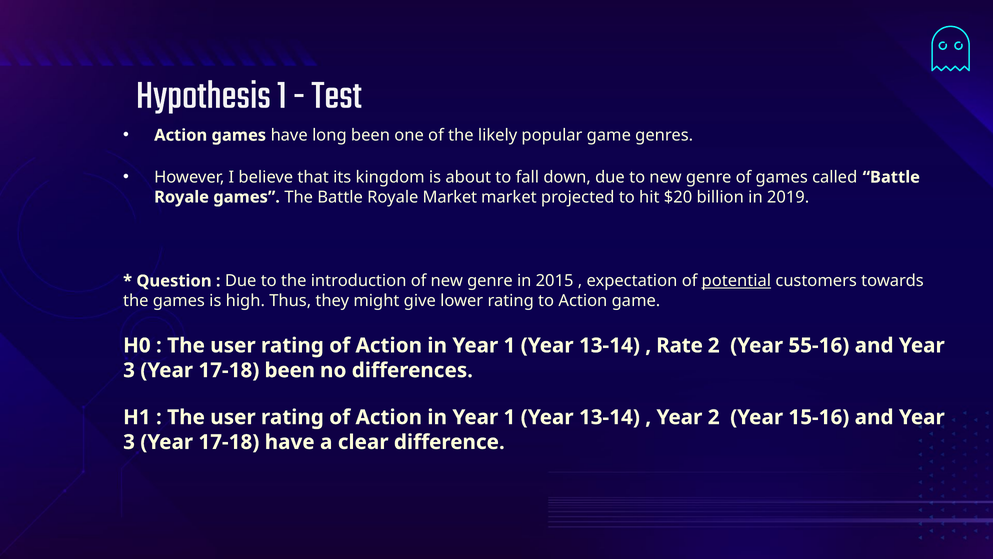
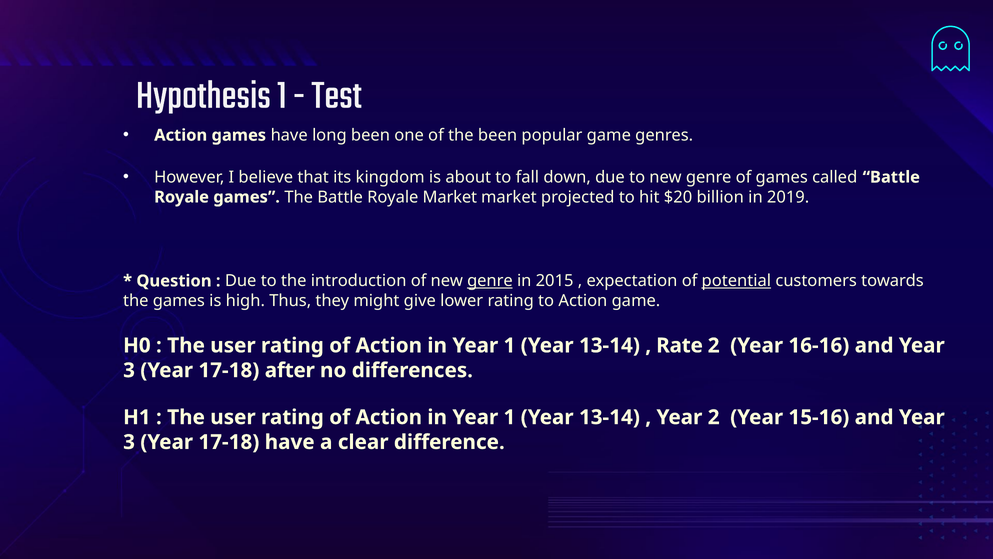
the likely: likely -> been
genre at (490, 281) underline: none -> present
55-16: 55-16 -> 16-16
17-18 been: been -> after
